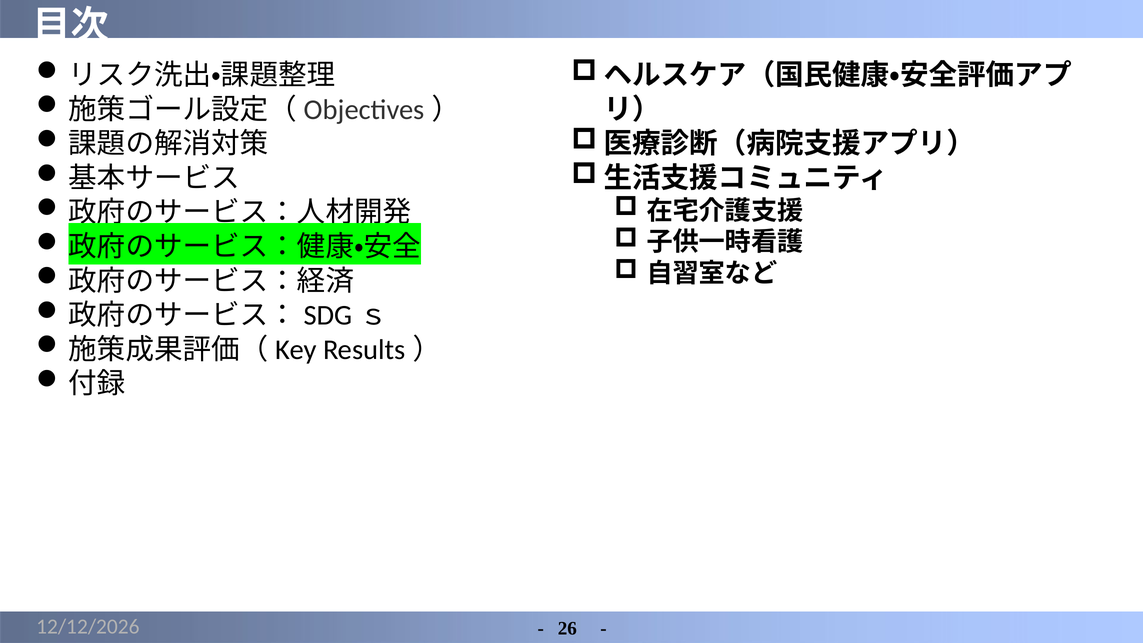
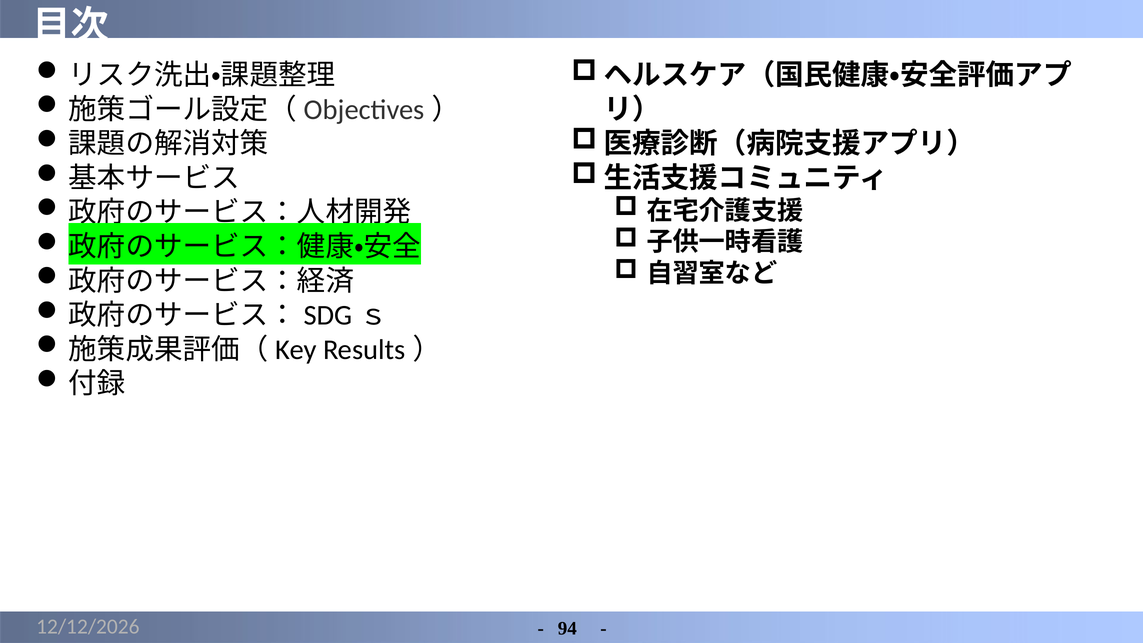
26: 26 -> 94
